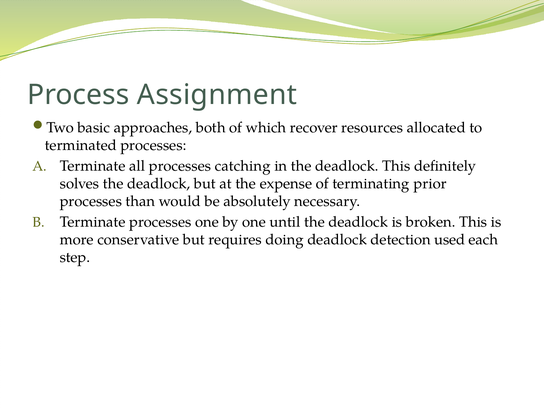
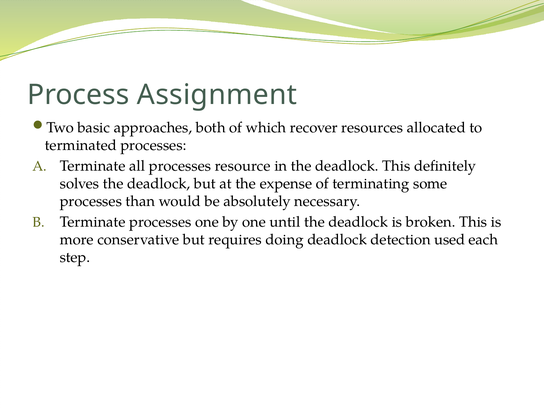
catching: catching -> resource
prior: prior -> some
